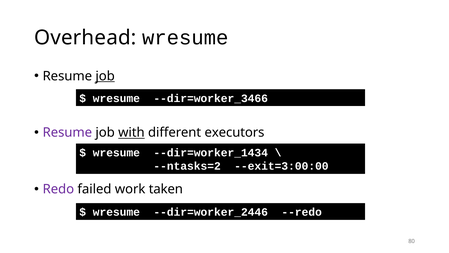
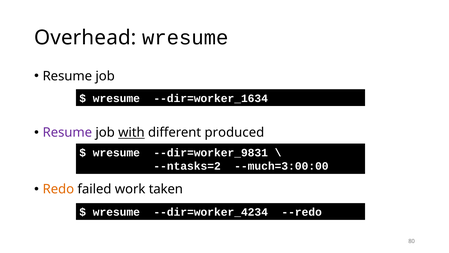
job at (105, 76) underline: present -> none
--dir=worker_3466: --dir=worker_3466 -> --dir=worker_1634
executors: executors -> produced
--dir=worker_1434: --dir=worker_1434 -> --dir=worker_9831
--exit=3:00:00: --exit=3:00:00 -> --much=3:00:00
Redo colour: purple -> orange
--dir=worker_2446: --dir=worker_2446 -> --dir=worker_4234
